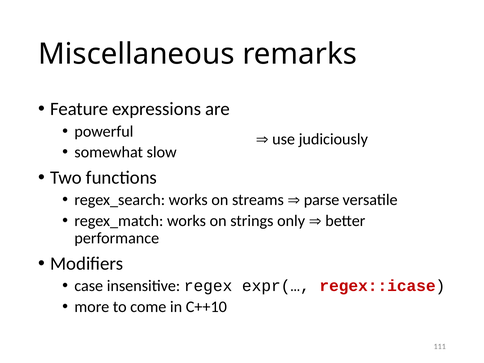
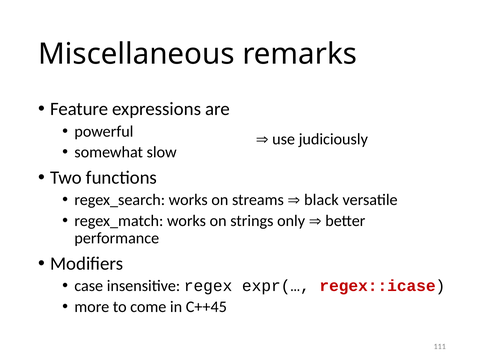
parse: parse -> black
C++10: C++10 -> C++45
